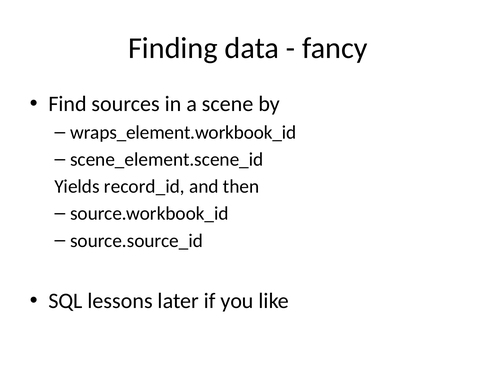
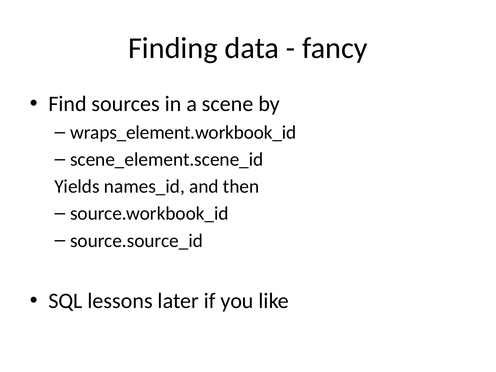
record_id: record_id -> names_id
